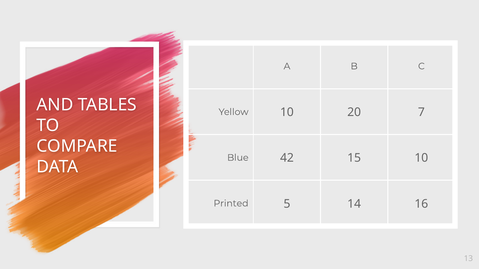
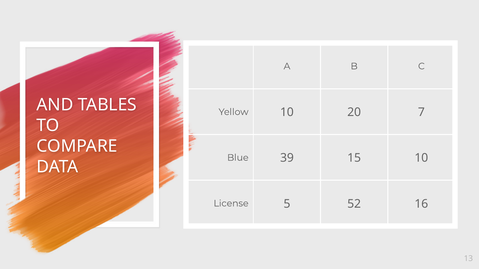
42: 42 -> 39
Printed: Printed -> License
14: 14 -> 52
